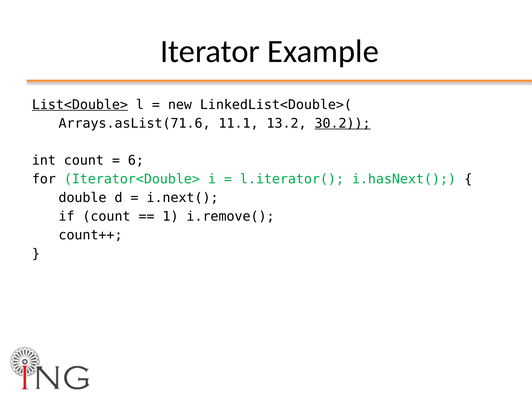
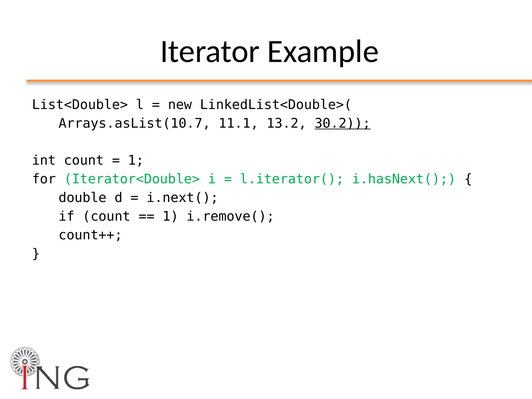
List<Double> underline: present -> none
Arrays.asList(71.6: Arrays.asList(71.6 -> Arrays.asList(10.7
6 at (136, 161): 6 -> 1
